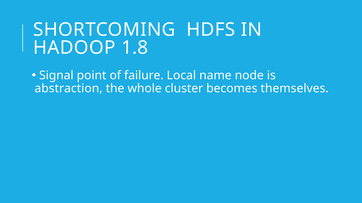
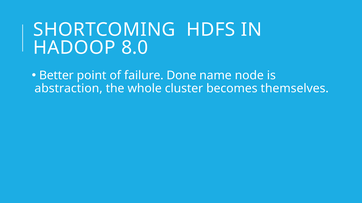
1.8: 1.8 -> 8.0
Signal: Signal -> Better
Local: Local -> Done
